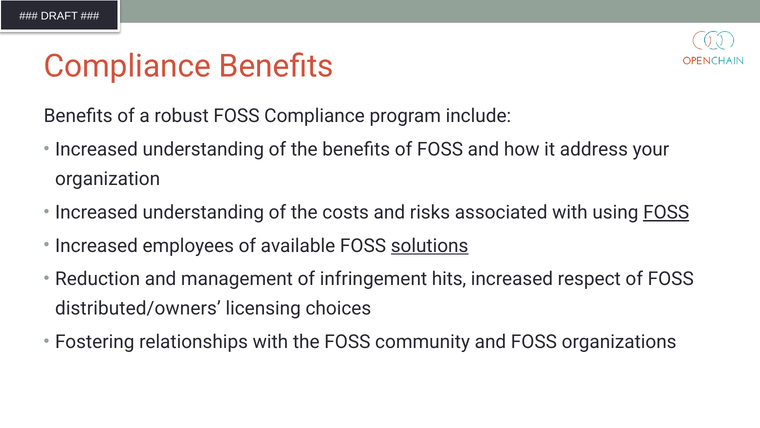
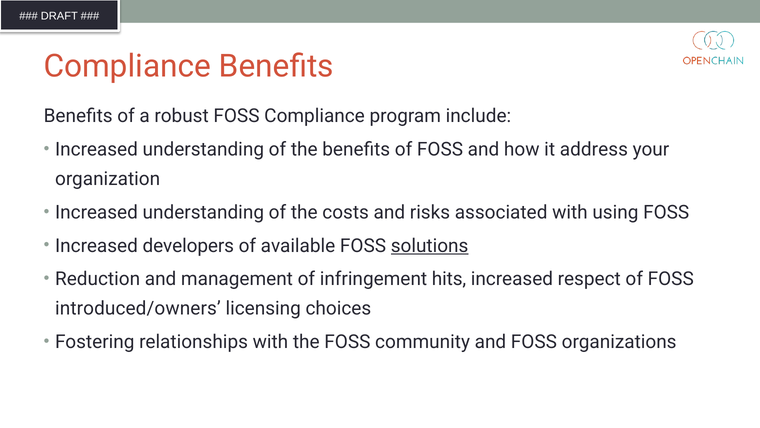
FOSS at (666, 212) underline: present -> none
employees: employees -> developers
distributed/owners: distributed/owners -> introduced/owners
